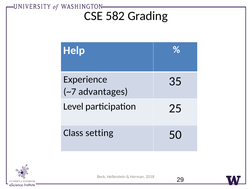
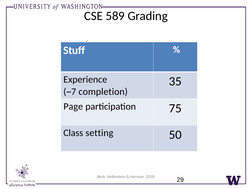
582: 582 -> 589
Help: Help -> Stuff
advantages: advantages -> completion
Level: Level -> Page
25: 25 -> 75
